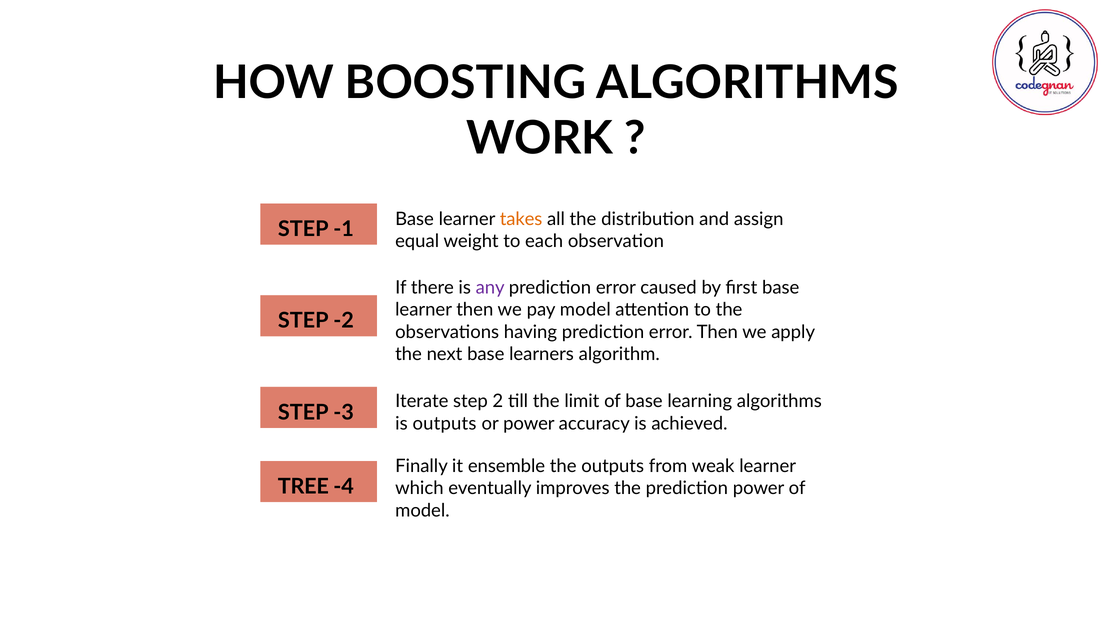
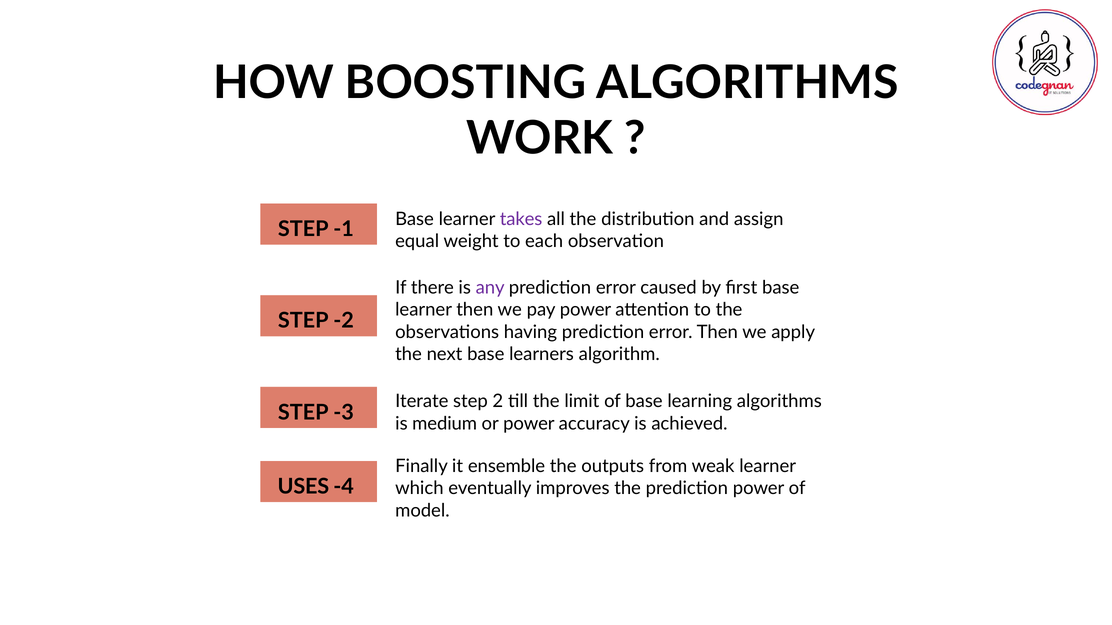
takes colour: orange -> purple
pay model: model -> power
is outputs: outputs -> medium
TREE: TREE -> USES
